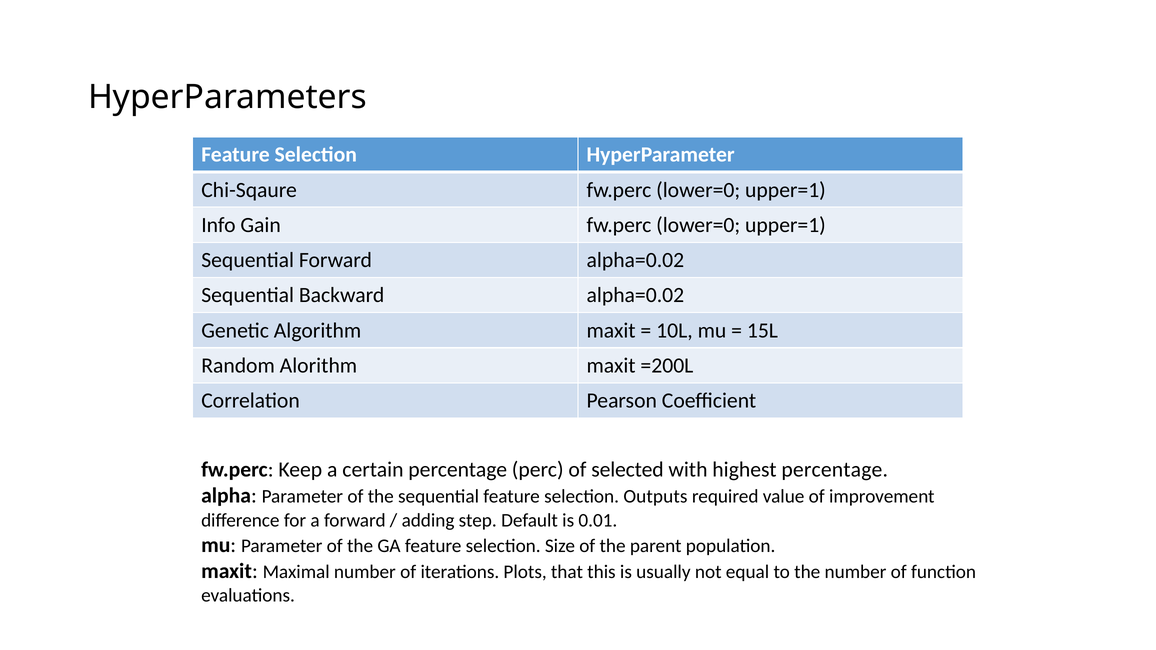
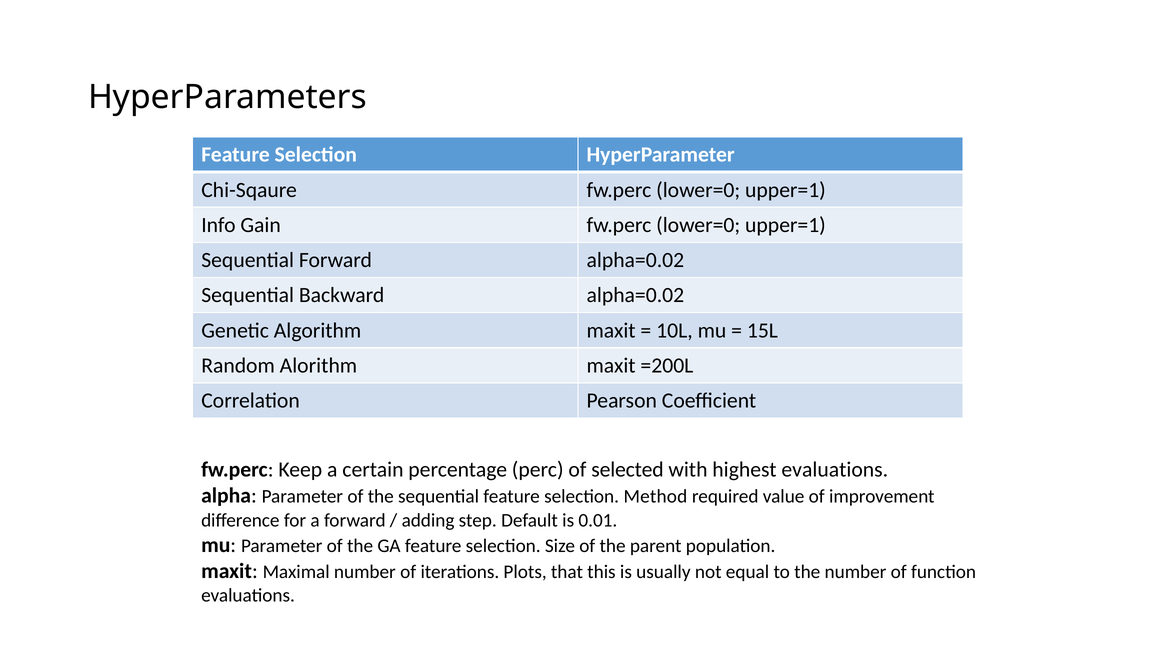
highest percentage: percentage -> evaluations
Outputs: Outputs -> Method
